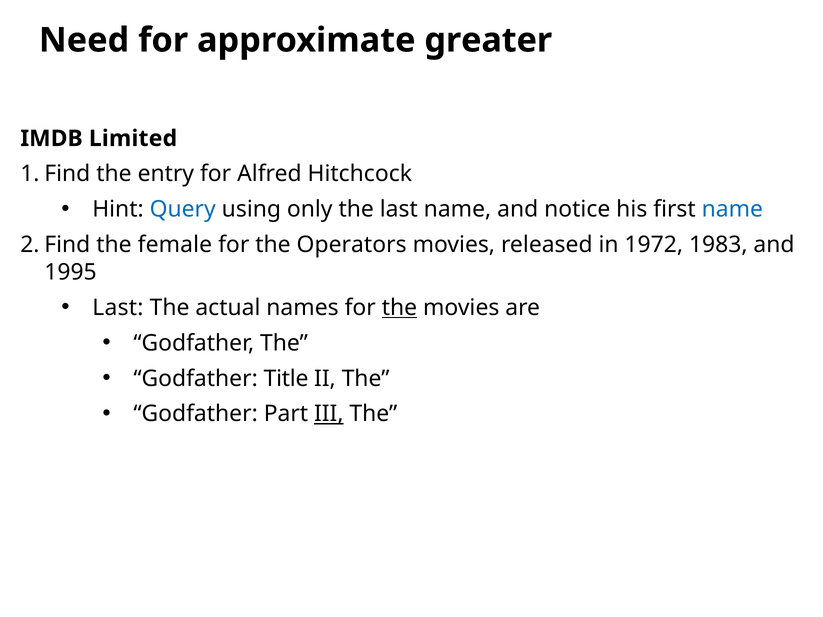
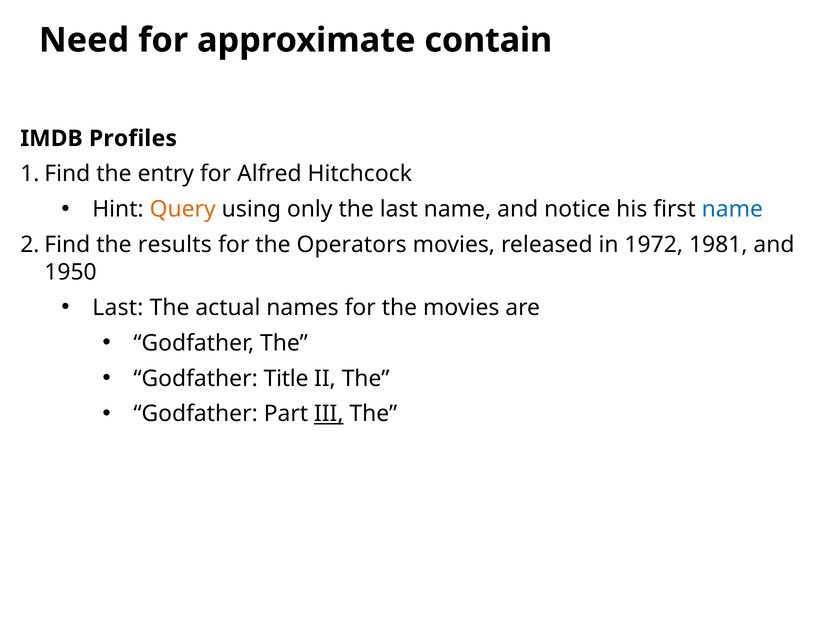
greater: greater -> contain
Limited: Limited -> Profiles
Query colour: blue -> orange
female: female -> results
1983: 1983 -> 1981
1995: 1995 -> 1950
the at (399, 308) underline: present -> none
